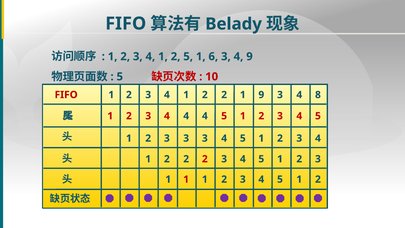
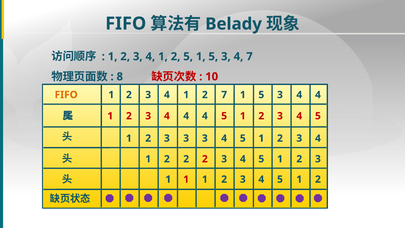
5 1 6: 6 -> 5
4 9: 9 -> 7
5 at (120, 77): 5 -> 8
FIFO at (66, 95) colour: red -> orange
2 2: 2 -> 7
9 at (261, 95): 9 -> 5
4 8: 8 -> 4
